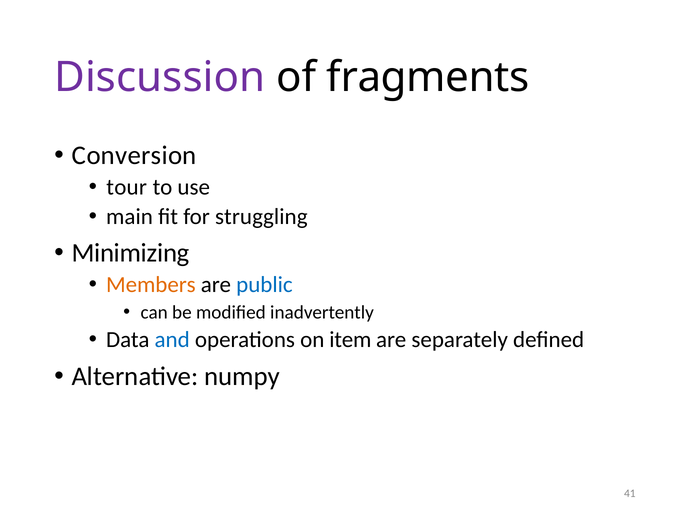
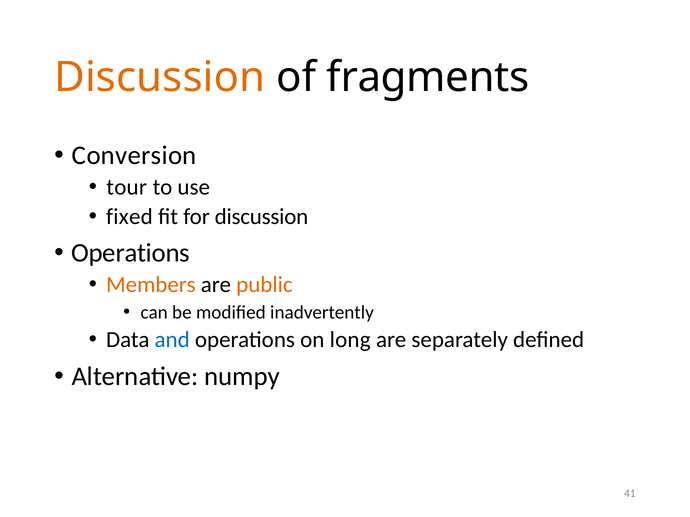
Discussion at (160, 77) colour: purple -> orange
main: main -> fixed
for struggling: struggling -> discussion
Minimizing at (131, 253): Minimizing -> Operations
public colour: blue -> orange
item: item -> long
